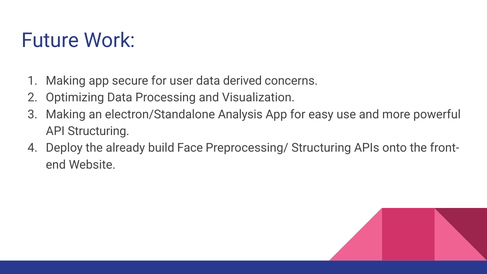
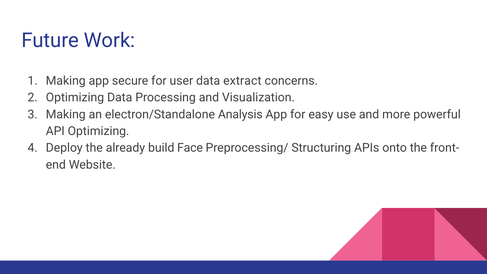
derived: derived -> extract
API Structuring: Structuring -> Optimizing
